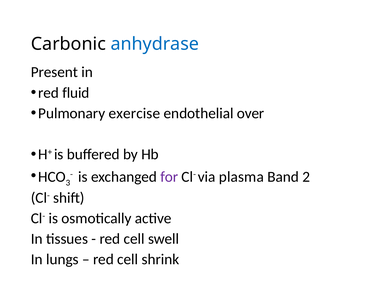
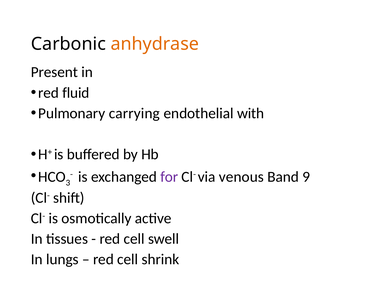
anhydrase colour: blue -> orange
exercise: exercise -> carrying
over: over -> with
plasma: plasma -> venous
2: 2 -> 9
